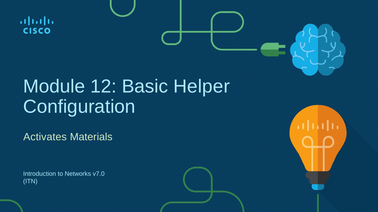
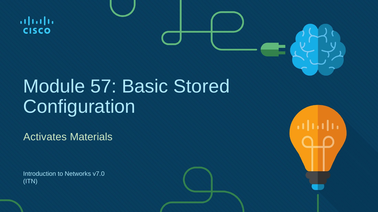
12: 12 -> 57
Helper: Helper -> Stored
